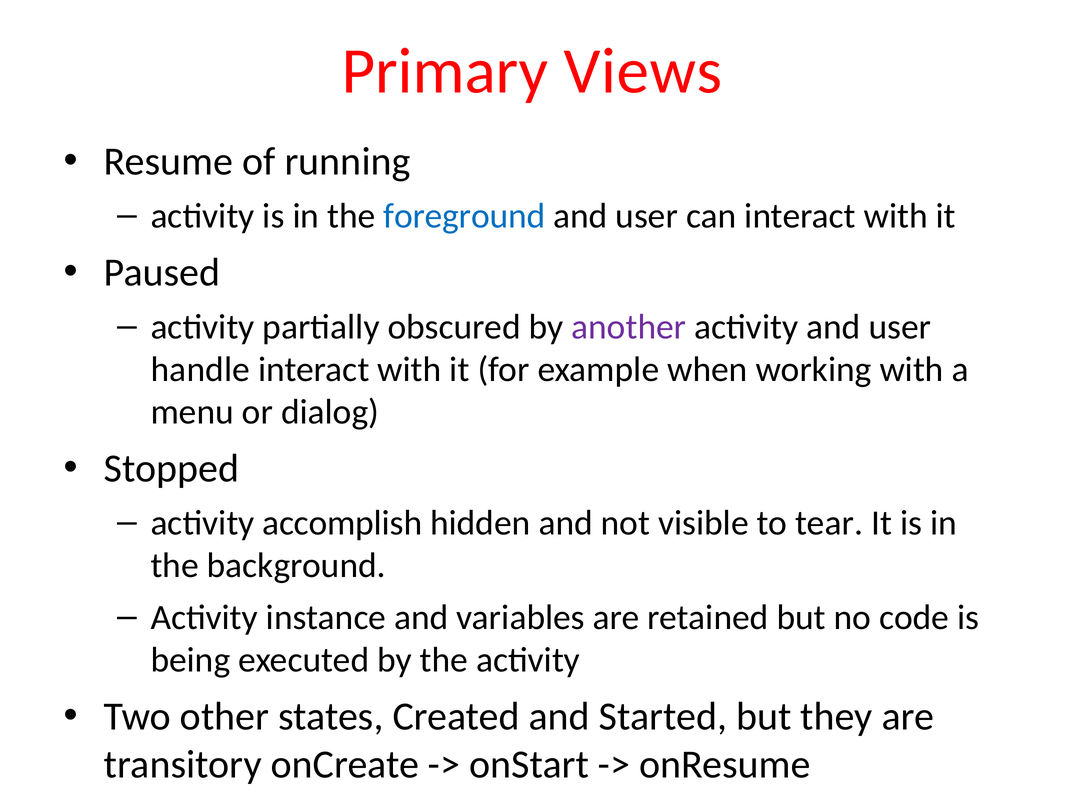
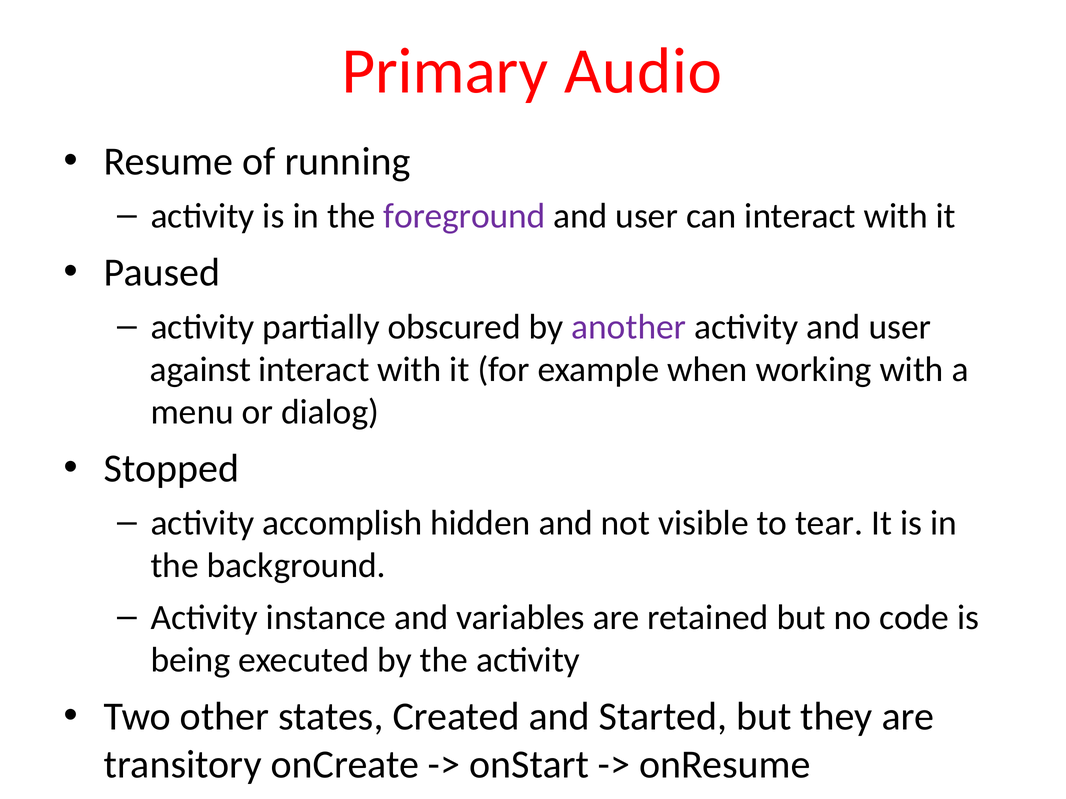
Views: Views -> Audio
foreground colour: blue -> purple
handle: handle -> against
